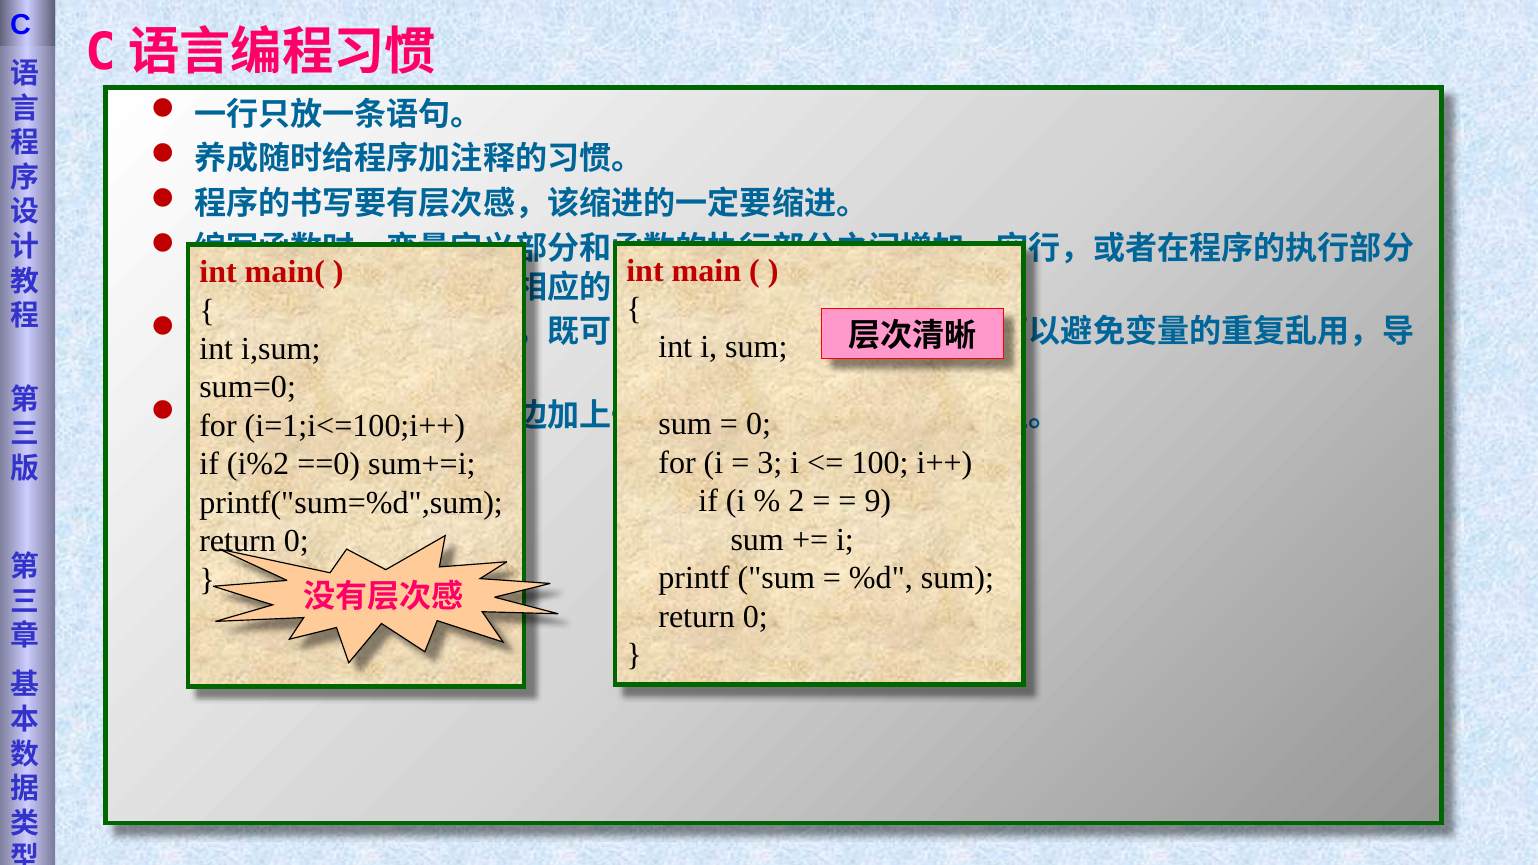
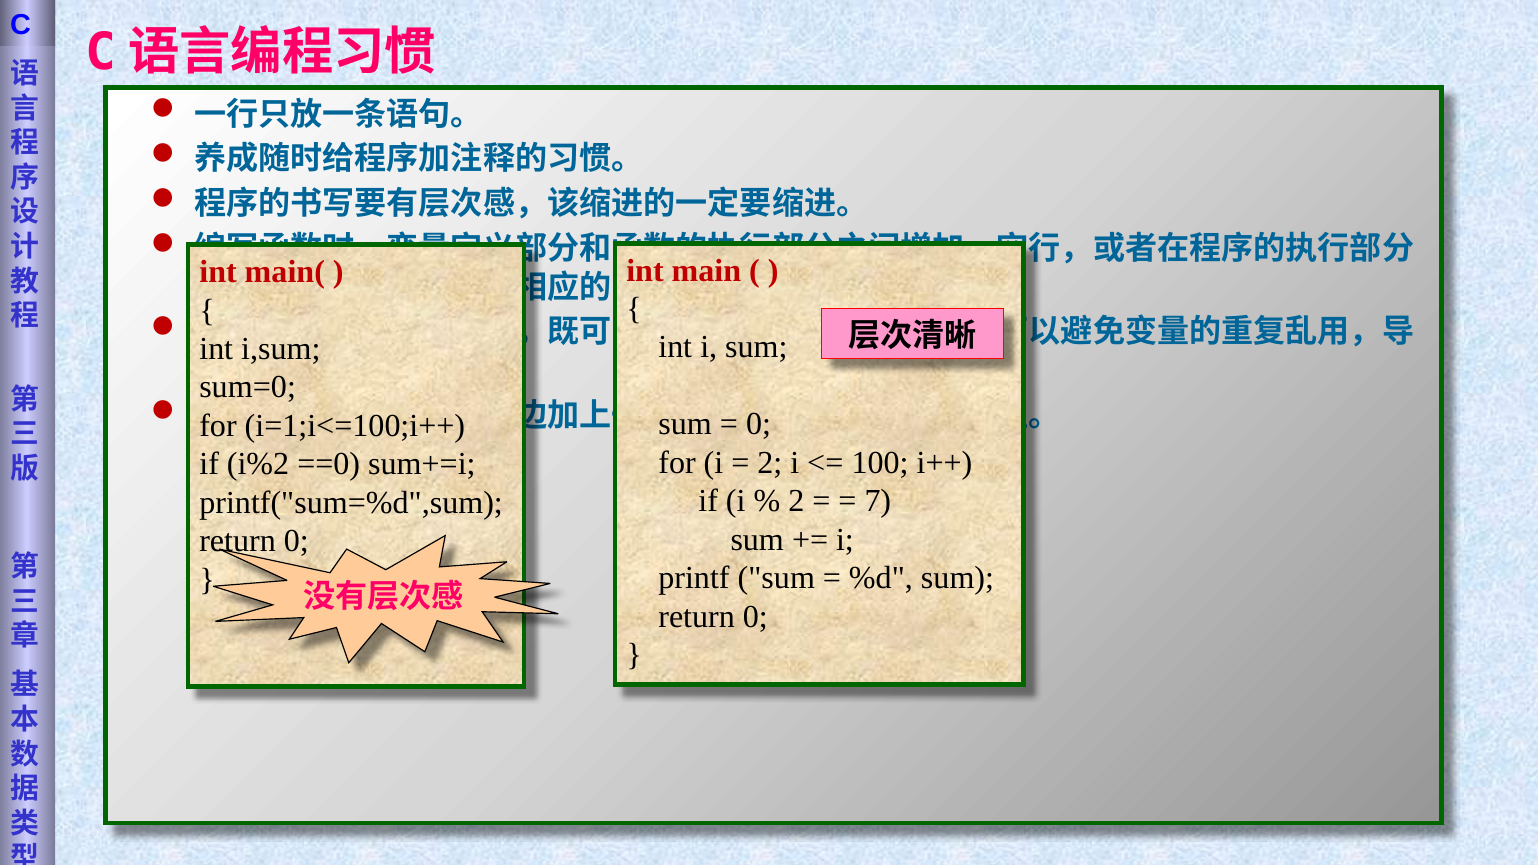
3 at (770, 463): 3 -> 2
9: 9 -> 7
